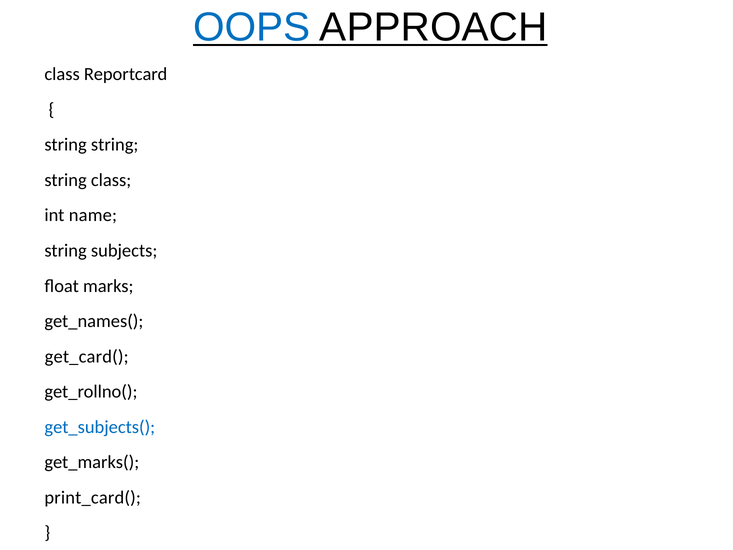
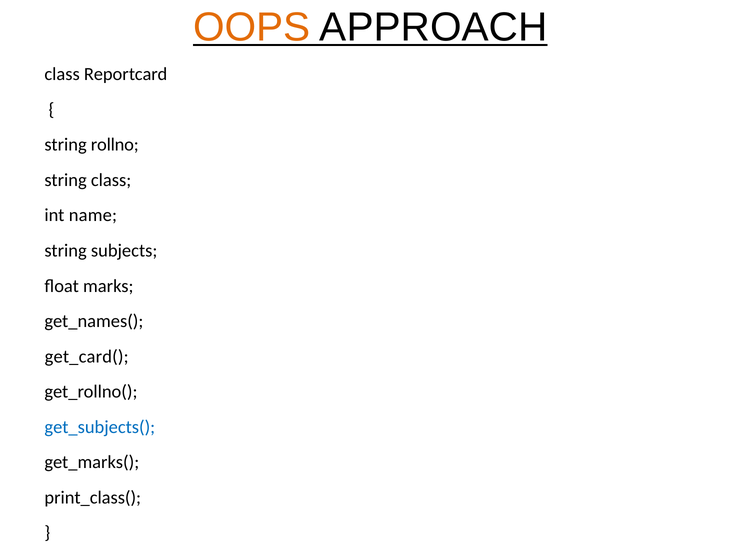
OOPS colour: blue -> orange
string at (115, 145): string -> rollno
print_card(: print_card( -> print_class(
